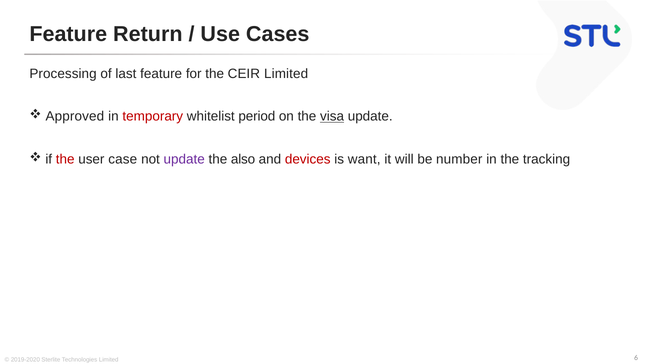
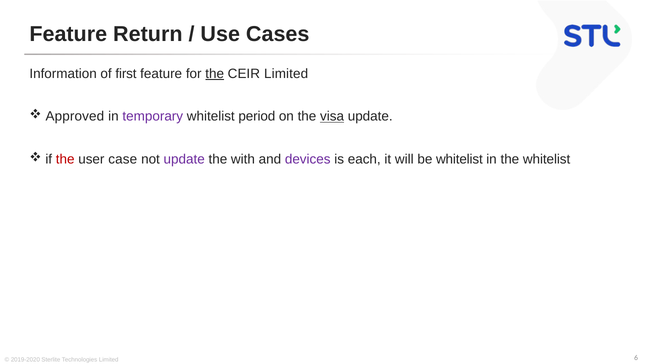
Processing: Processing -> Information
last: last -> first
the at (215, 74) underline: none -> present
temporary colour: red -> purple
also: also -> with
devices colour: red -> purple
want: want -> each
be number: number -> whitelist
the tracking: tracking -> whitelist
